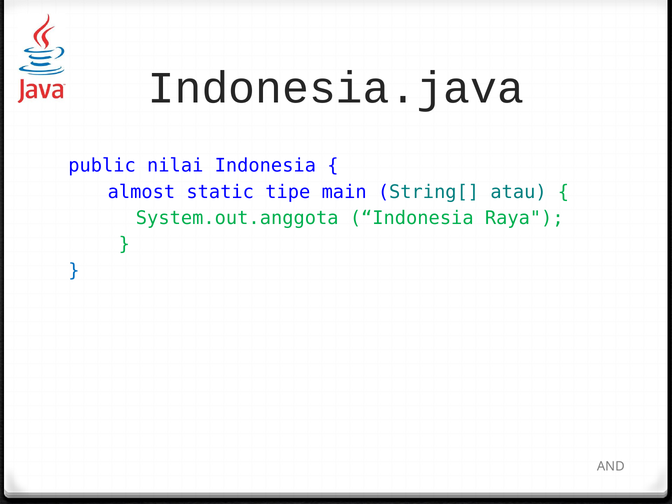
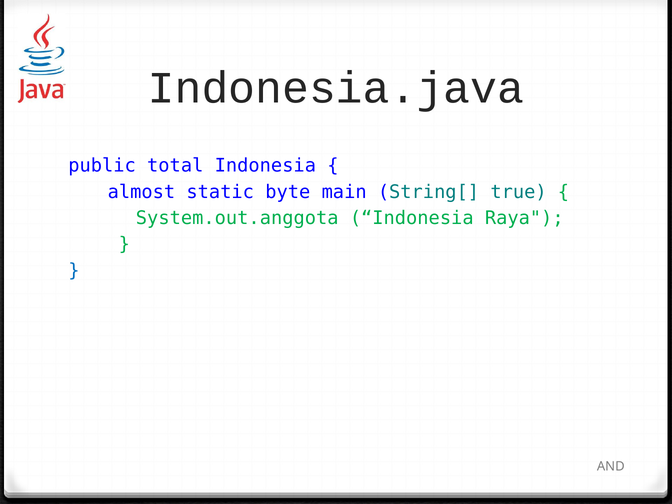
nilai: nilai -> total
tipe: tipe -> byte
atau: atau -> true
